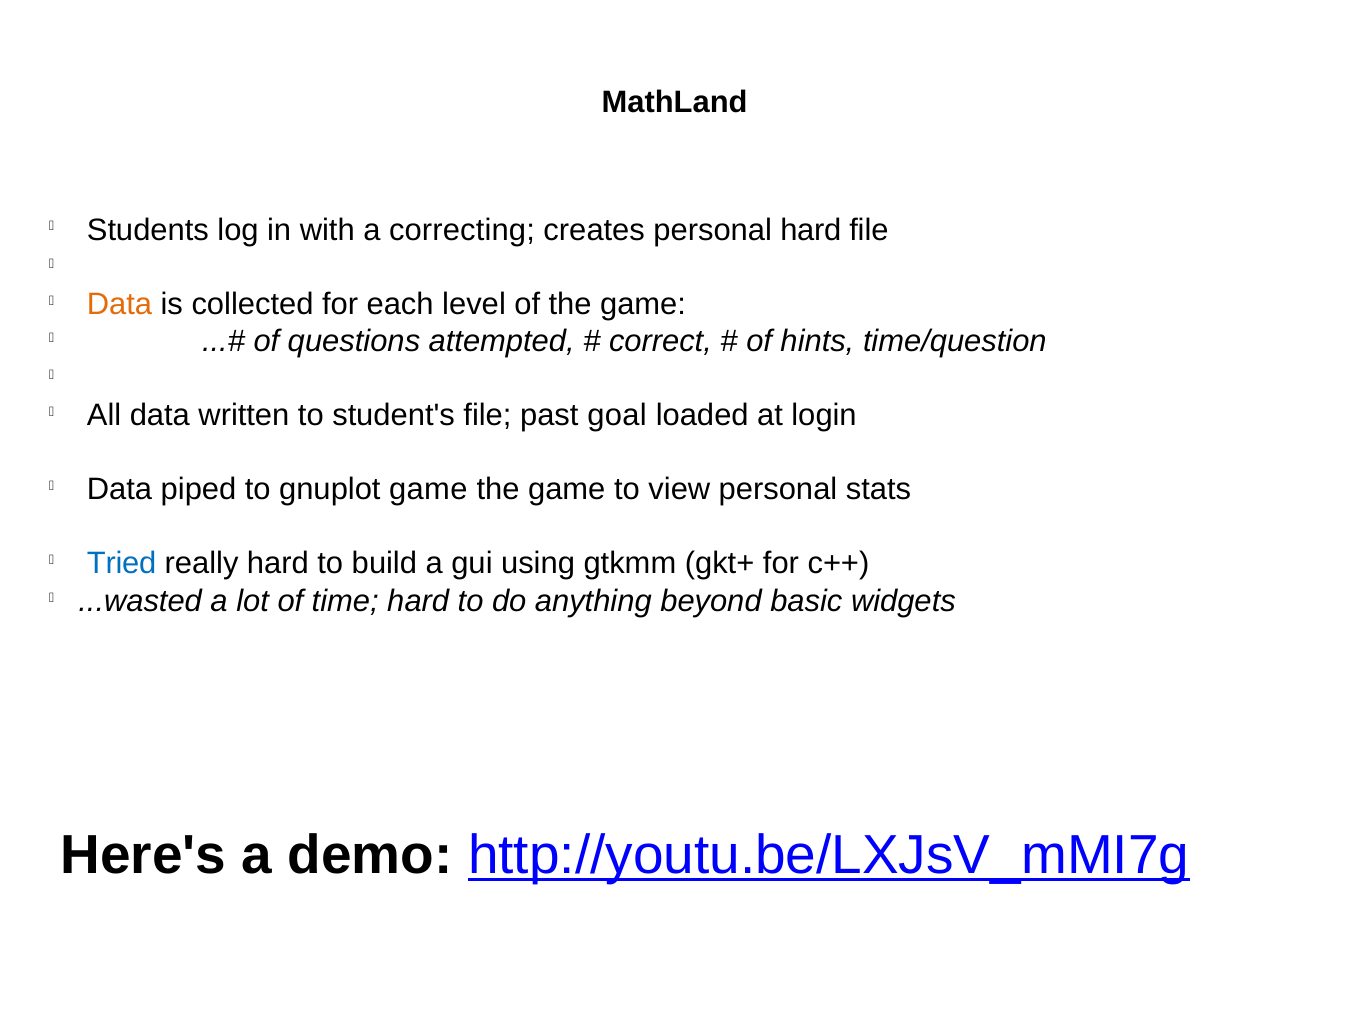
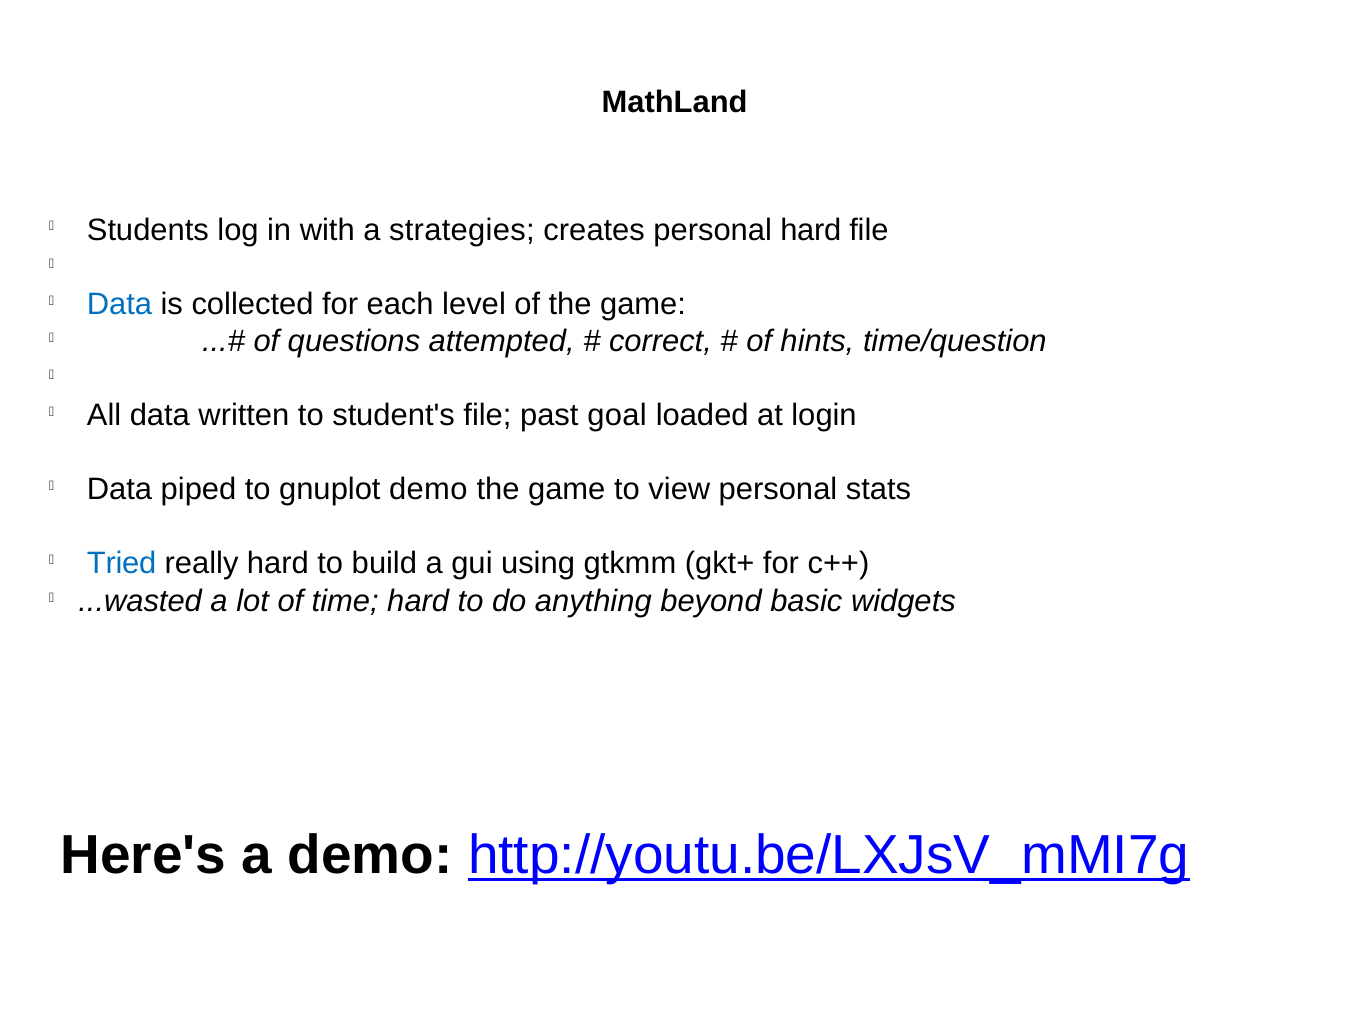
correcting: correcting -> strategies
Data at (120, 304) colour: orange -> blue
gnuplot game: game -> demo
